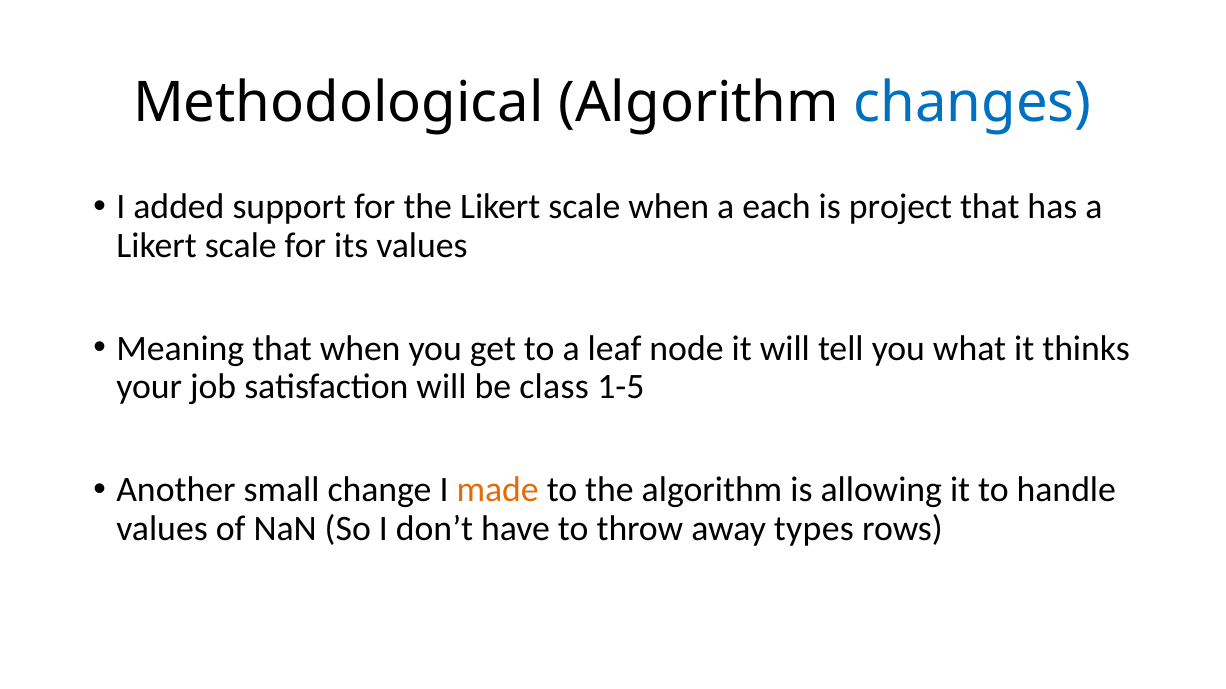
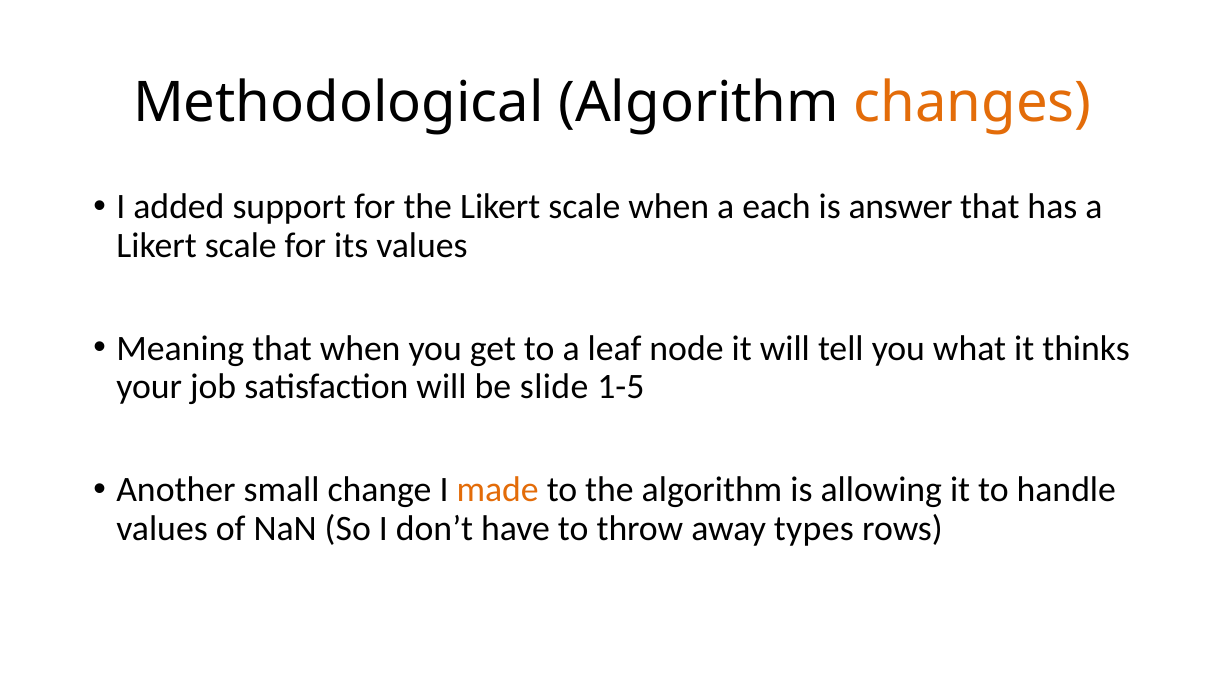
changes colour: blue -> orange
project: project -> answer
class: class -> slide
